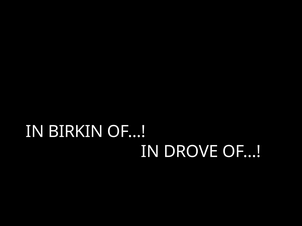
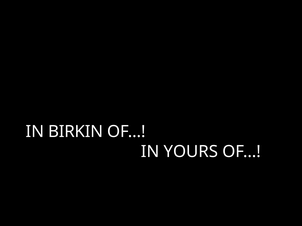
DROVE: DROVE -> YOURS
